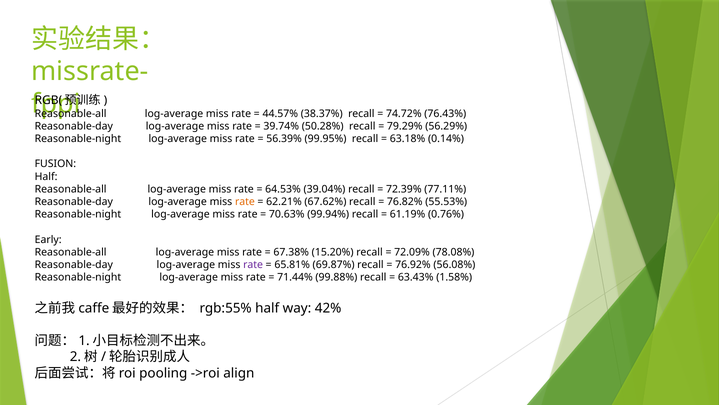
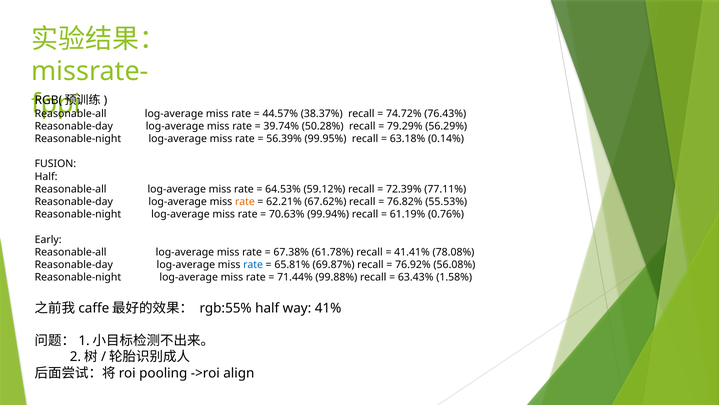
39.04%: 39.04% -> 59.12%
15.20%: 15.20% -> 61.78%
72.09%: 72.09% -> 41.41%
rate at (253, 265) colour: purple -> blue
42%: 42% -> 41%
